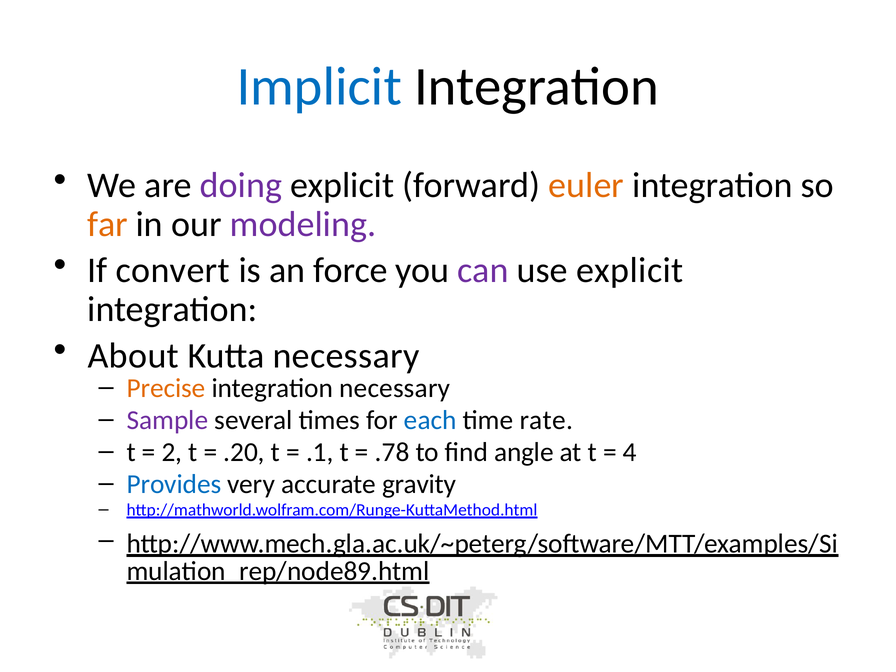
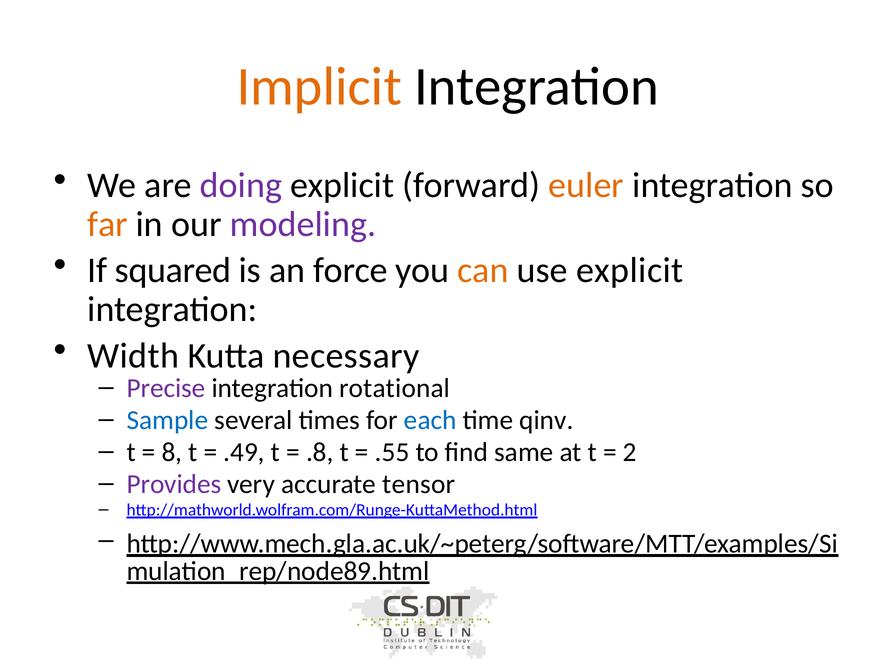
Implicit colour: blue -> orange
convert: convert -> squared
can colour: purple -> orange
About: About -> Width
Precise colour: orange -> purple
integration necessary: necessary -> rotational
Sample colour: purple -> blue
rate: rate -> qinv
2: 2 -> 8
.20: .20 -> .49
.1: .1 -> .8
.78: .78 -> .55
angle: angle -> same
4: 4 -> 2
Provides colour: blue -> purple
gravity: gravity -> tensor
